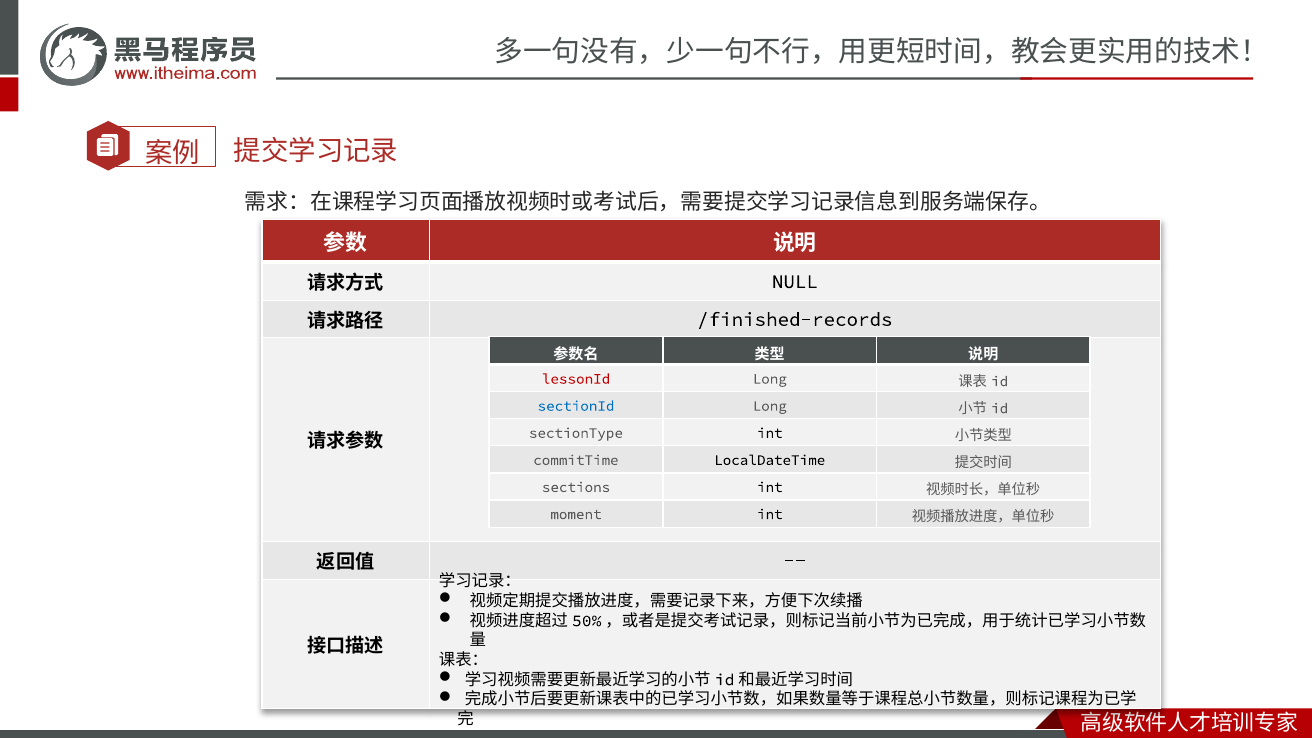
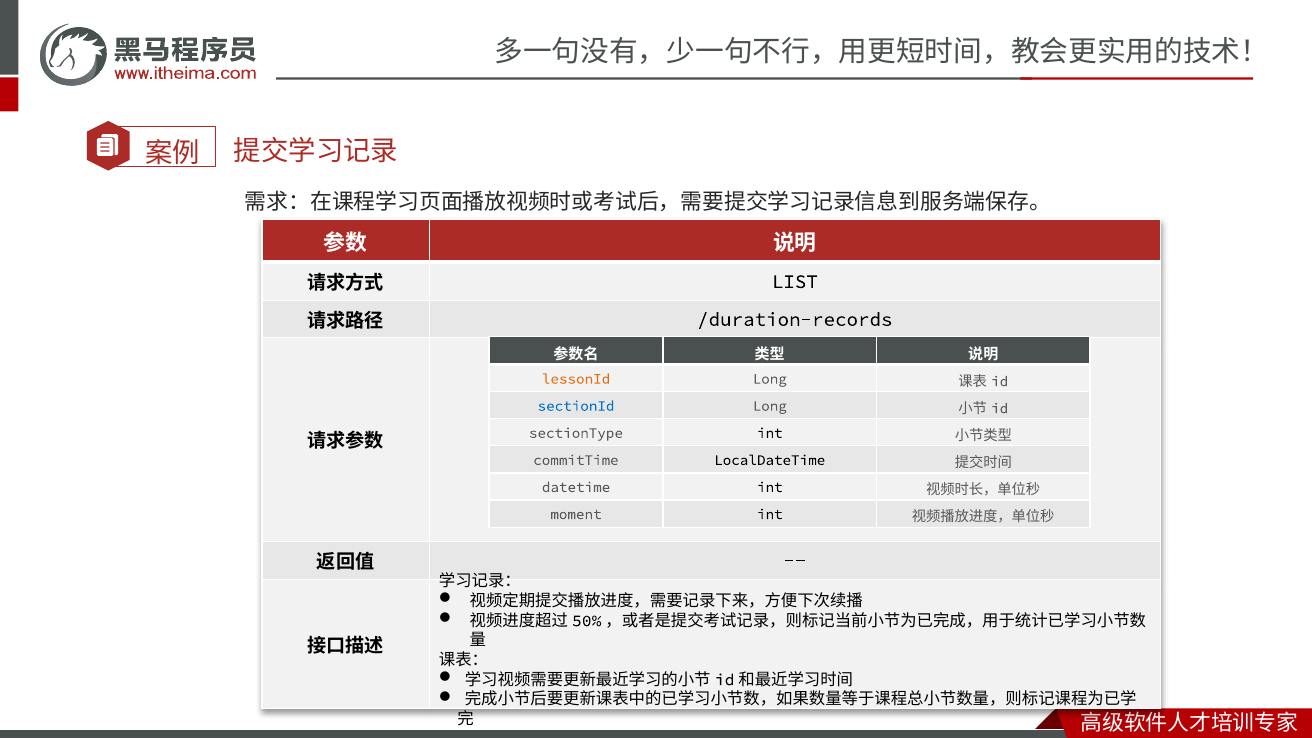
NULL: NULL -> LIST
/finished-records: /finished-records -> /duration-records
lessonId colour: red -> orange
sections: sections -> datetime
